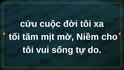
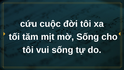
mờ Niềm: Niềm -> Sống
